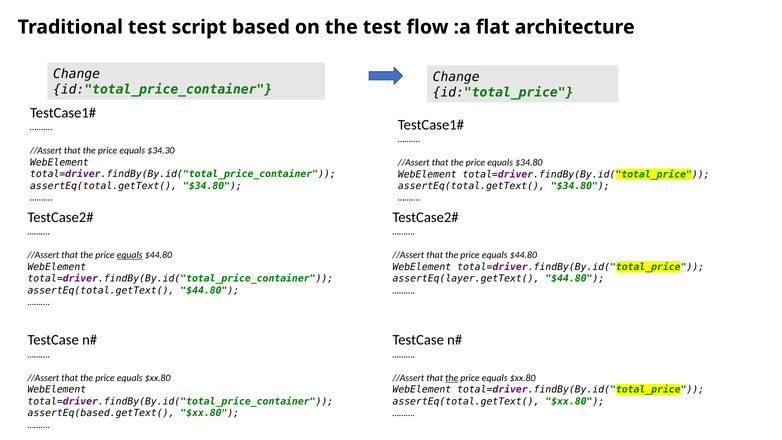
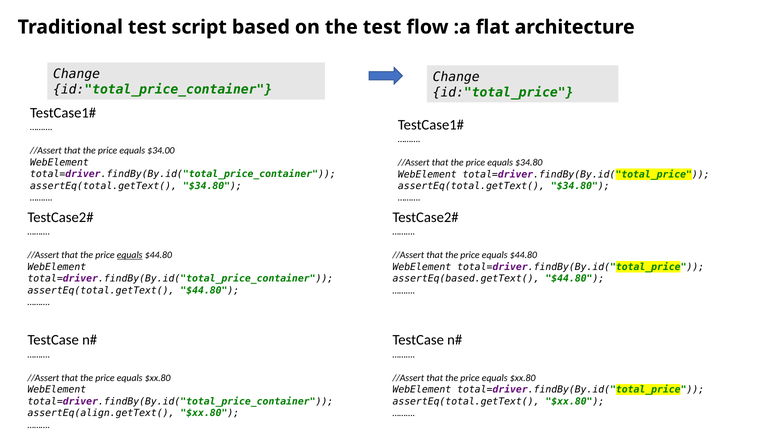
$34.30: $34.30 -> $34.00
assertEq(layer.getText(: assertEq(layer.getText( -> assertEq(based.getText(
the at (452, 378) underline: present -> none
assertEq(based.getText(: assertEq(based.getText( -> assertEq(align.getText(
